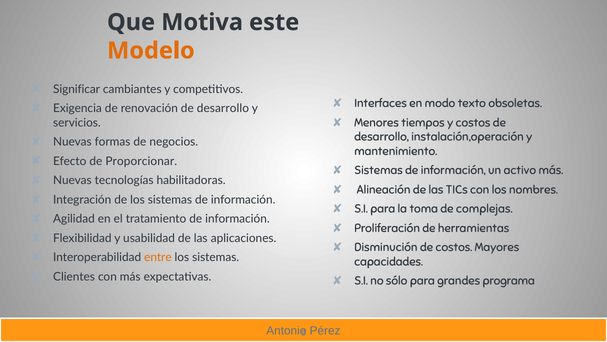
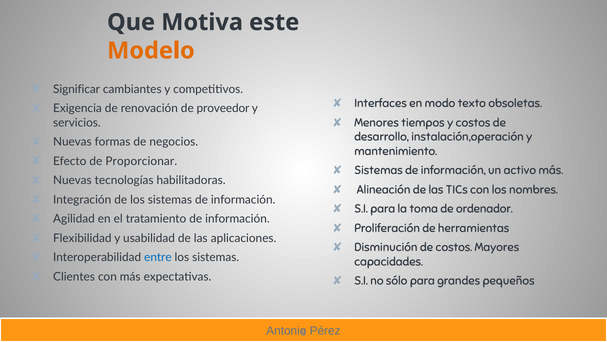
renovación de desarrollo: desarrollo -> proveedor
complejas: complejas -> ordenador
entre colour: orange -> blue
programa: programa -> pequeños
